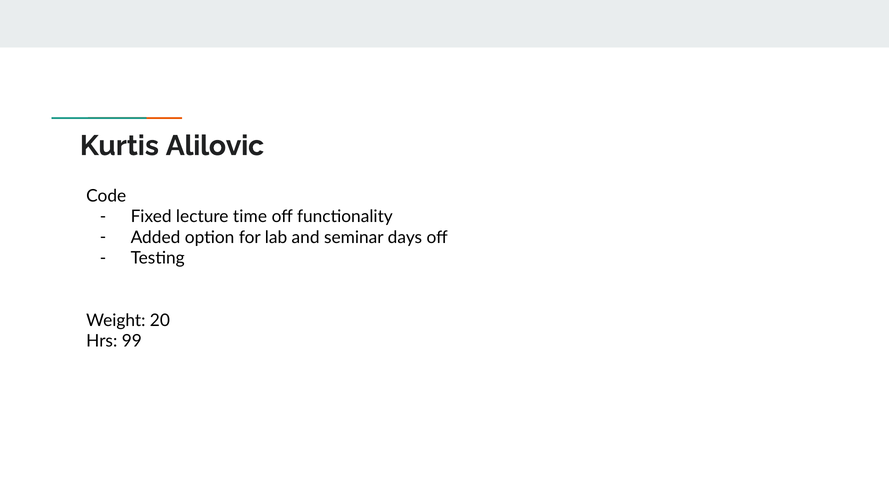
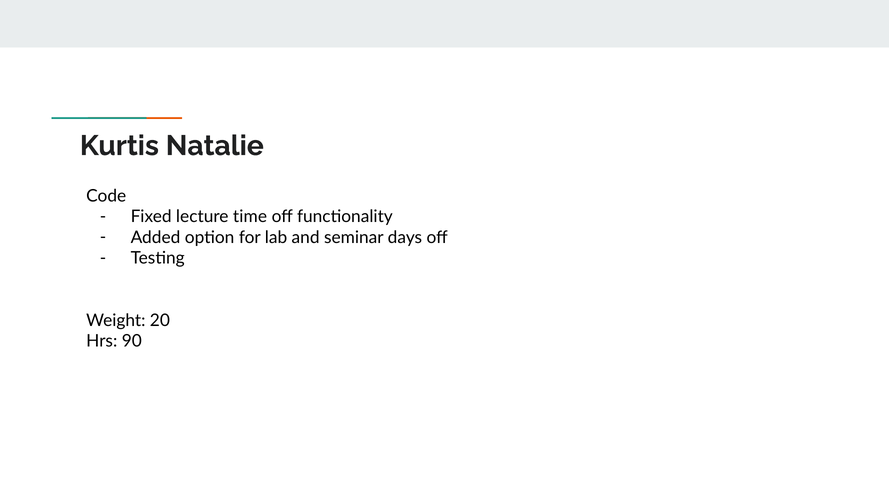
Alilovic: Alilovic -> Natalie
99: 99 -> 90
